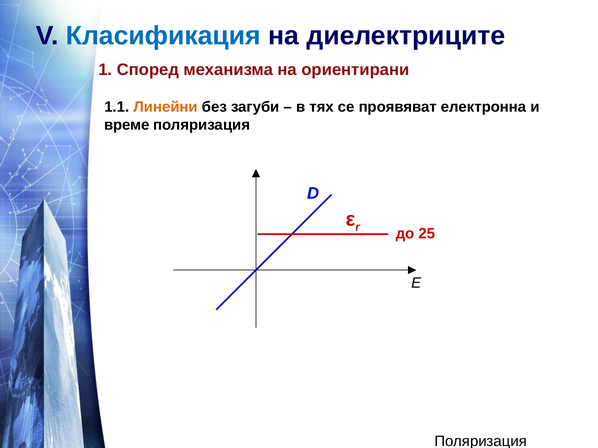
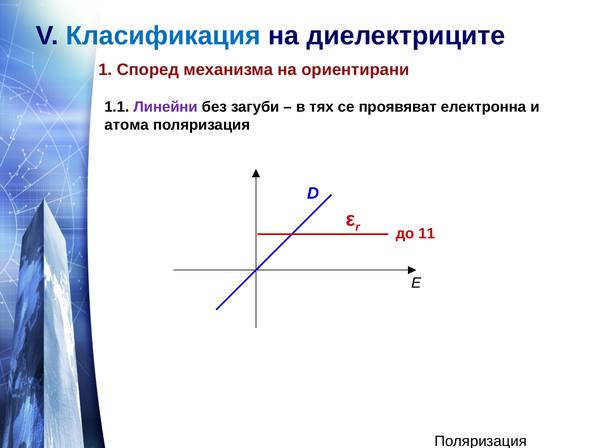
Линейни colour: orange -> purple
време: време -> атома
25: 25 -> 11
